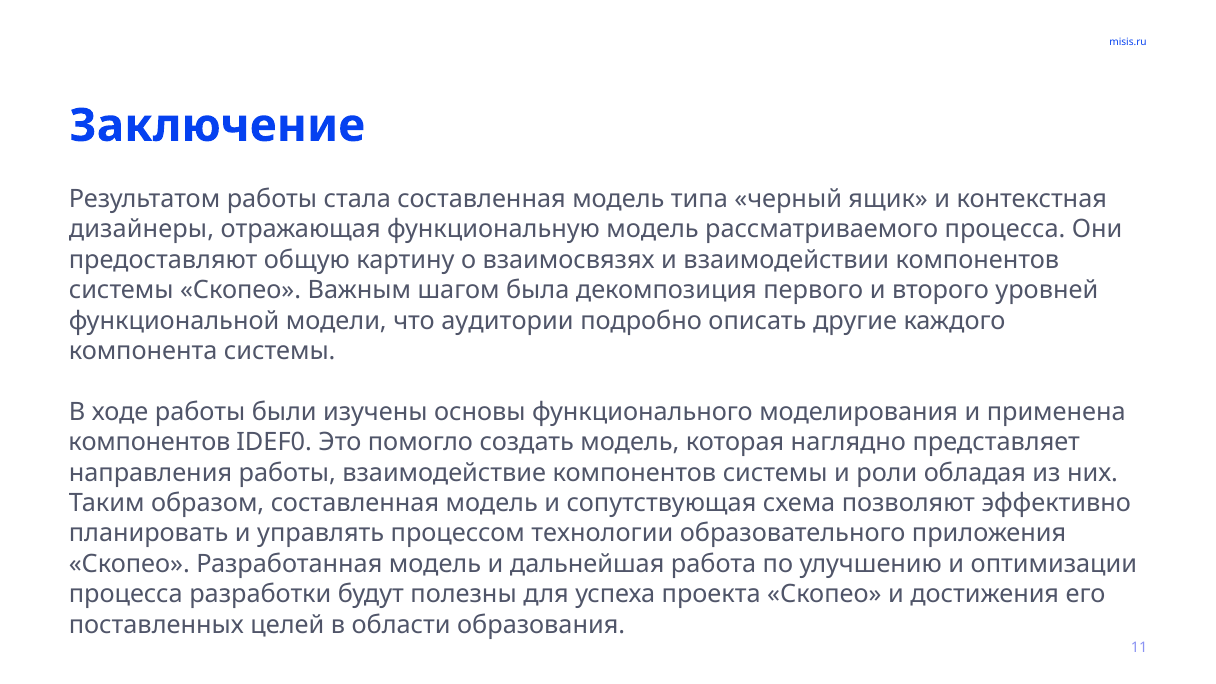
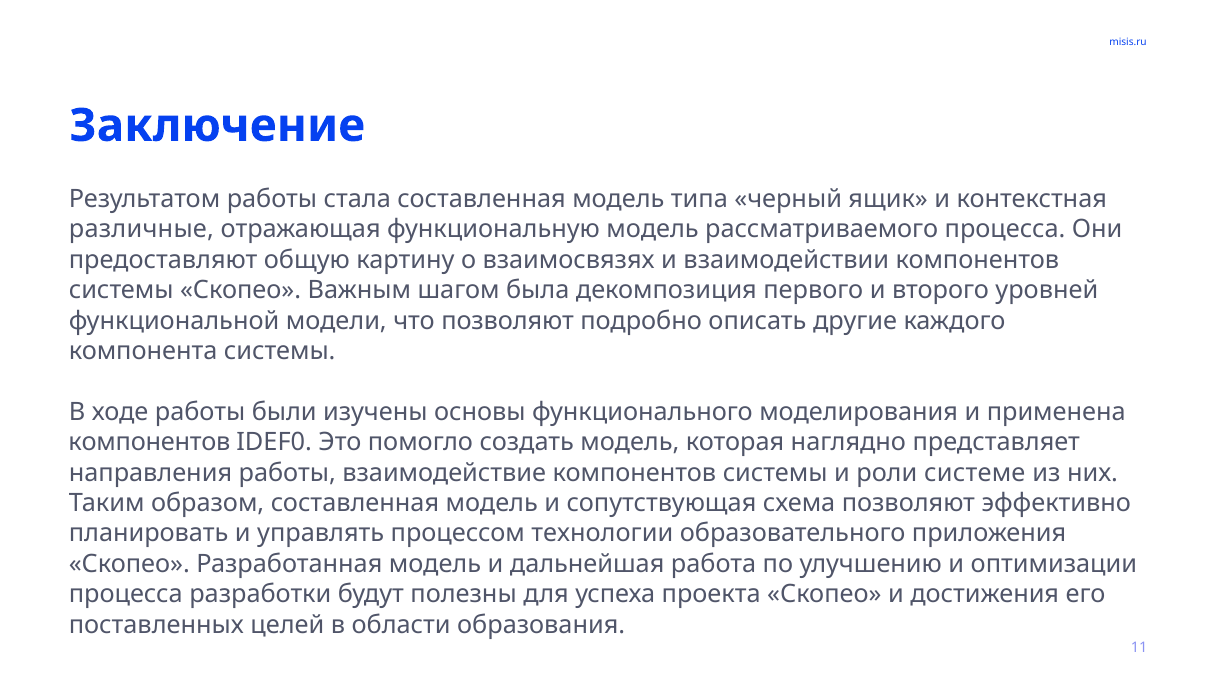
дизайнеры: дизайнеры -> различные
что аудитории: аудитории -> позволяют
обладая: обладая -> системе
